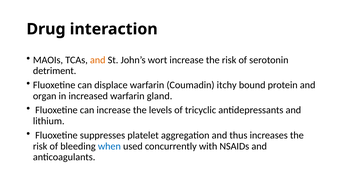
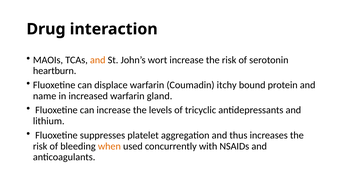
detriment: detriment -> heartburn
organ: organ -> name
when colour: blue -> orange
